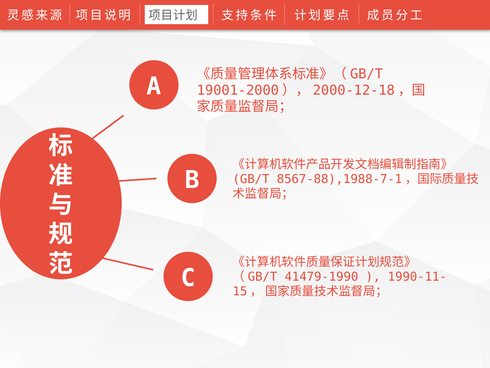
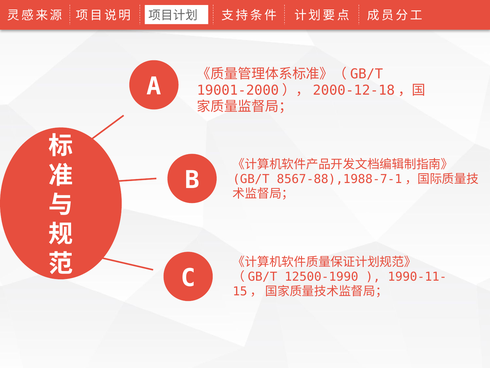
41479-1990: 41479-1990 -> 12500-1990
